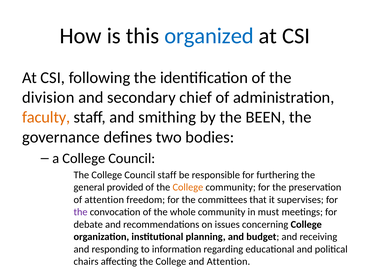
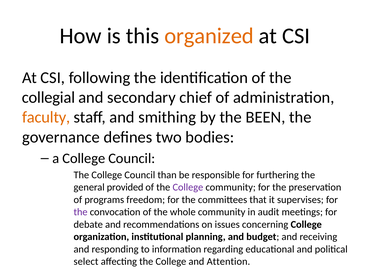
organized colour: blue -> orange
division: division -> collegial
Council staff: staff -> than
College at (188, 187) colour: orange -> purple
of attention: attention -> programs
must: must -> audit
chairs: chairs -> select
